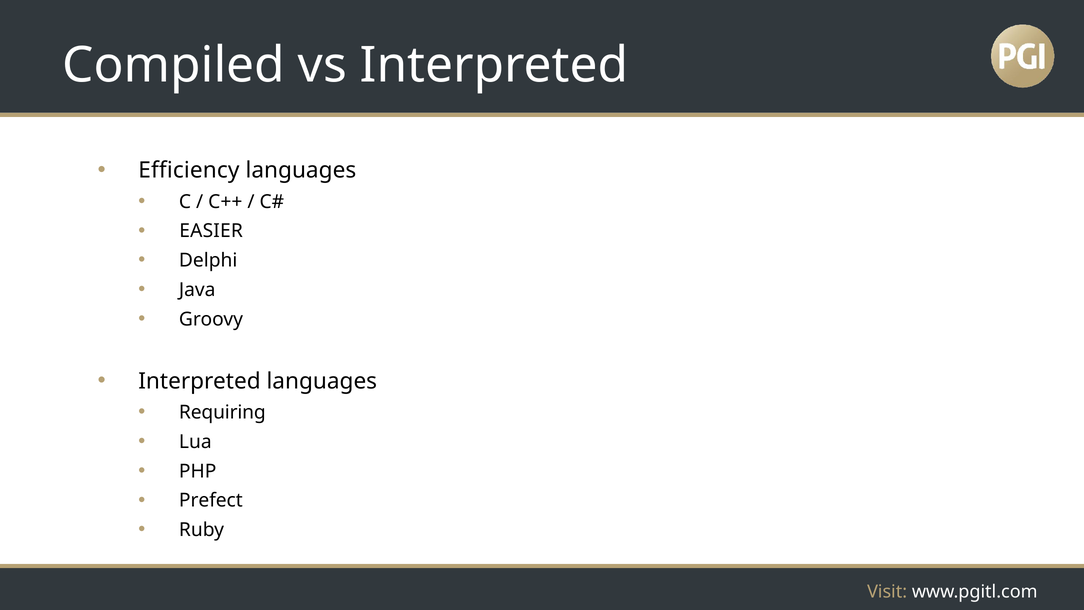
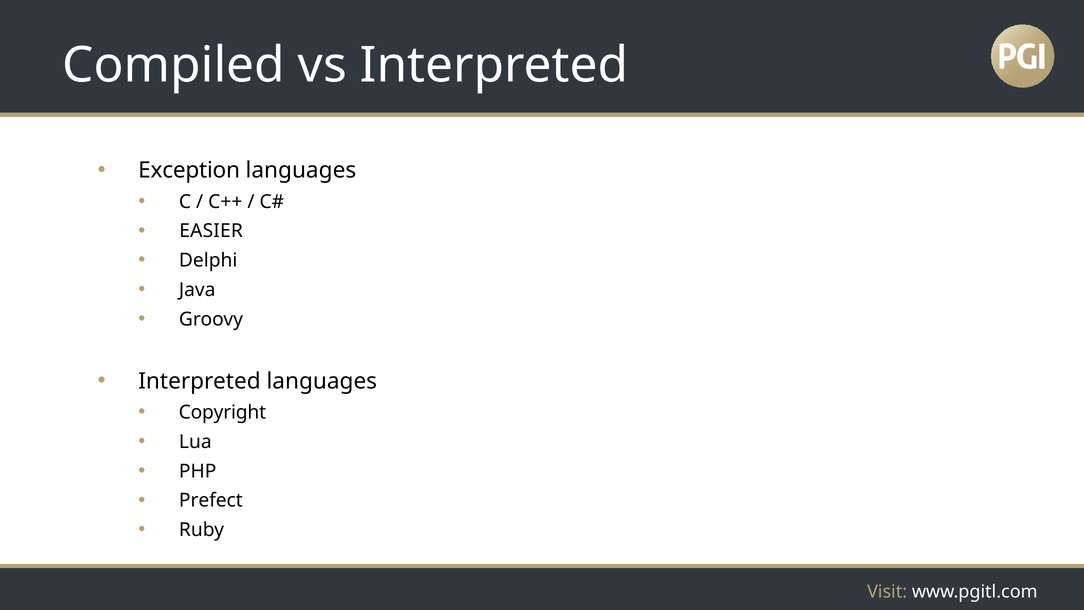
Efficiency: Efficiency -> Exception
Requiring: Requiring -> Copyright
